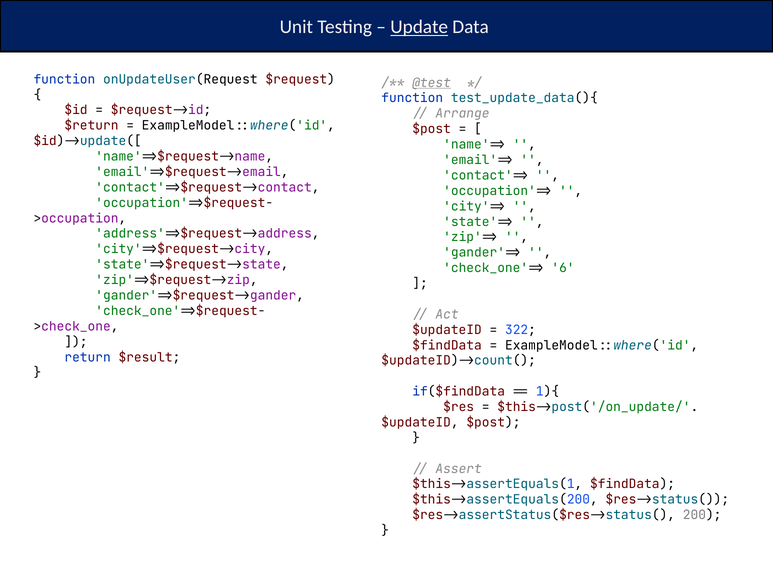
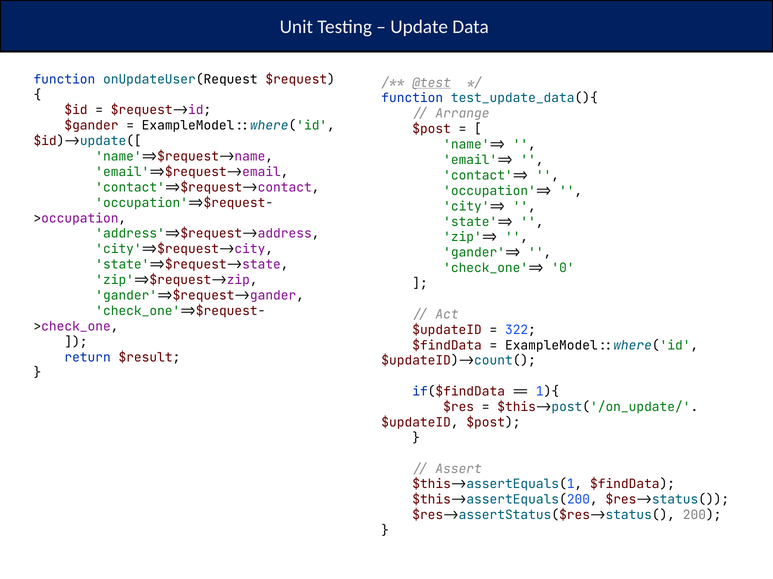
Update underline: present -> none
$return: $return -> $gander
6: 6 -> 0
